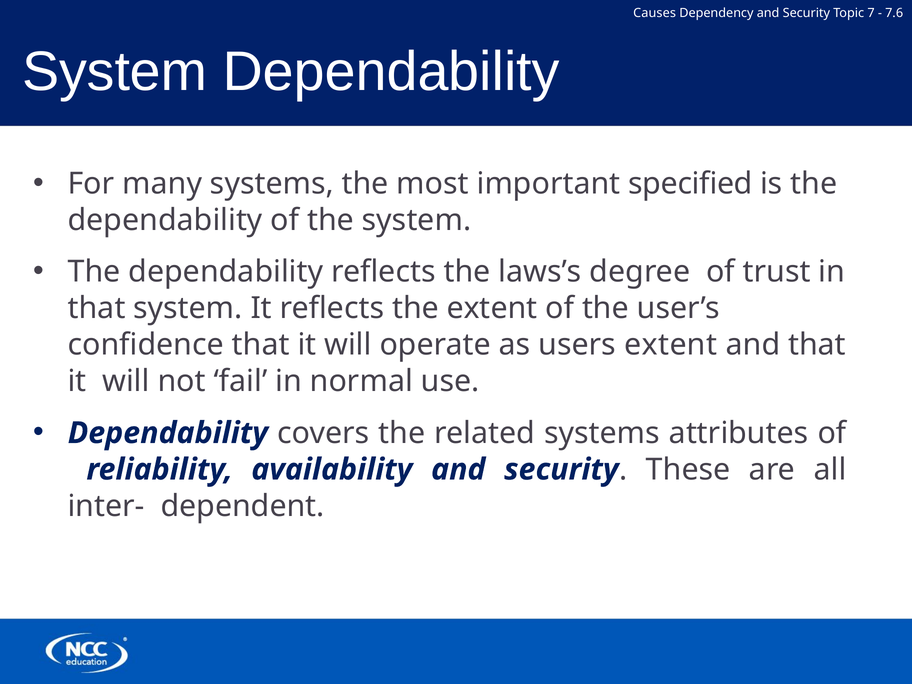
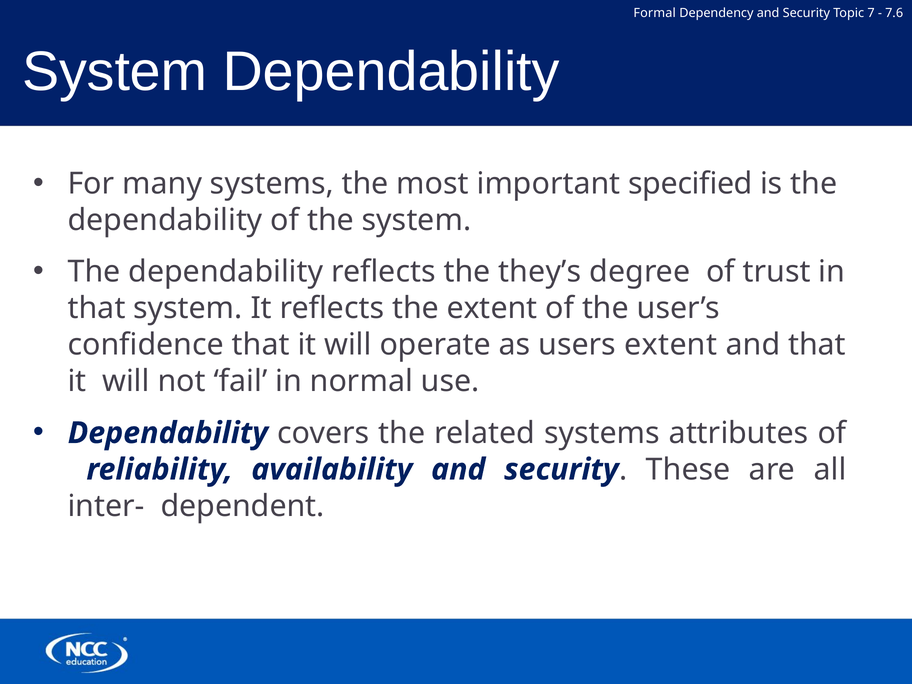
Causes: Causes -> Formal
laws’s: laws’s -> they’s
